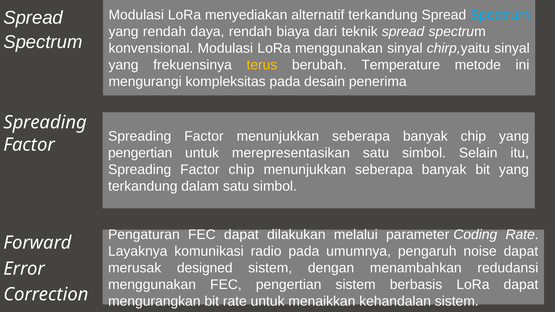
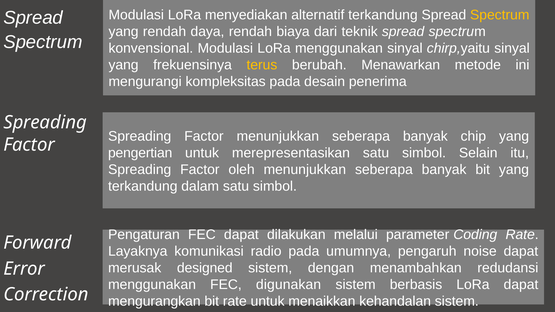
Spectrum at (500, 15) colour: light blue -> yellow
Temperature: Temperature -> Menawarkan
Factor chip: chip -> oleh
FEC pengertian: pengertian -> digunakan
